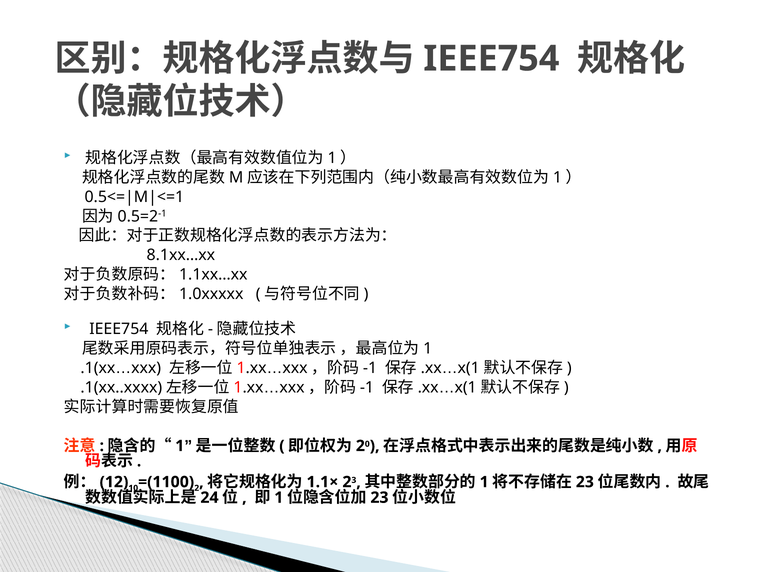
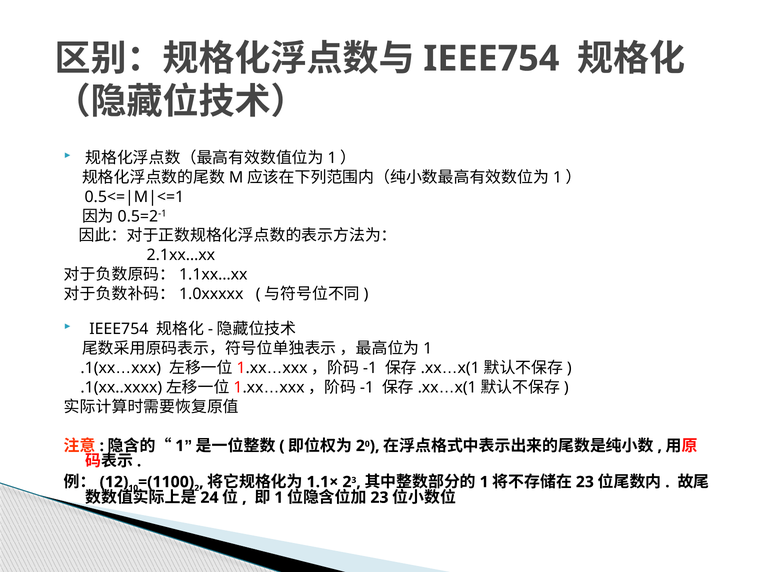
8.1xx…xx: 8.1xx…xx -> 2.1xx…xx
